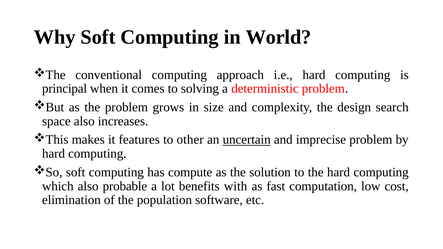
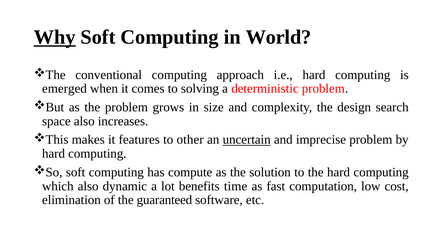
Why underline: none -> present
principal: principal -> emerged
probable: probable -> dynamic
with: with -> time
population: population -> guaranteed
